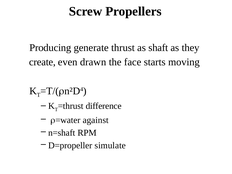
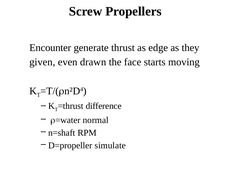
Producing: Producing -> Encounter
shaft: shaft -> edge
create: create -> given
against: against -> normal
